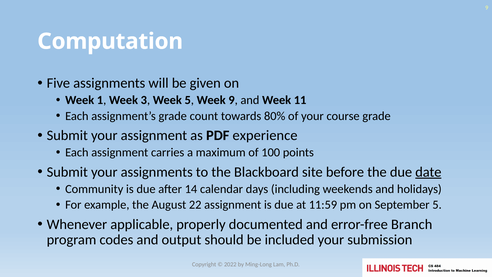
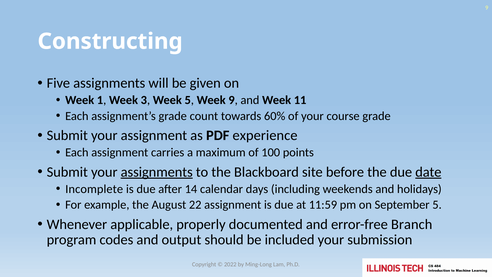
Computation: Computation -> Constructing
80%: 80% -> 60%
assignments at (157, 172) underline: none -> present
Community: Community -> Incomplete
